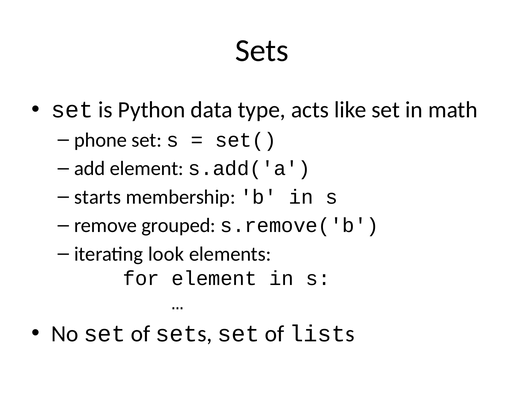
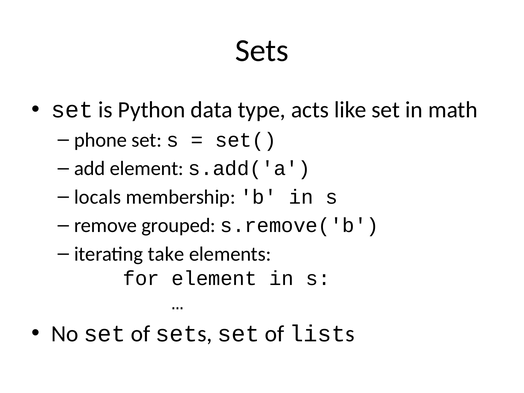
starts: starts -> locals
look: look -> take
